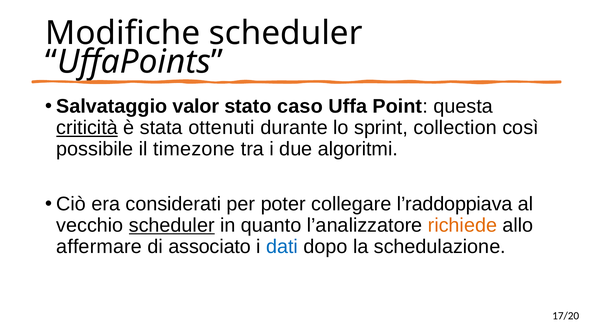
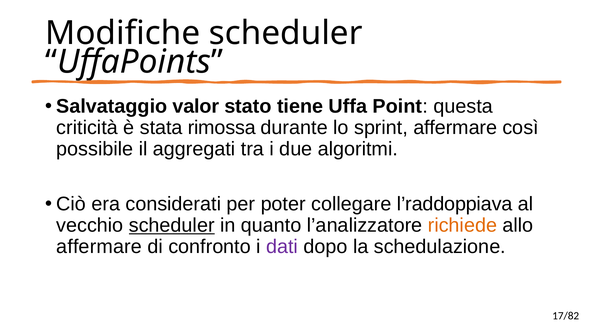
caso: caso -> tiene
criticità underline: present -> none
ottenuti: ottenuti -> rimossa
sprint collection: collection -> affermare
timezone: timezone -> aggregati
associato: associato -> confronto
dati colour: blue -> purple
17/20: 17/20 -> 17/82
